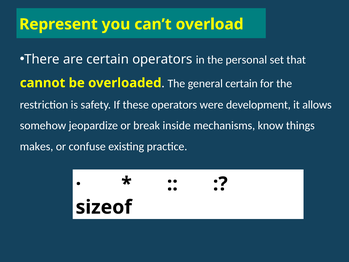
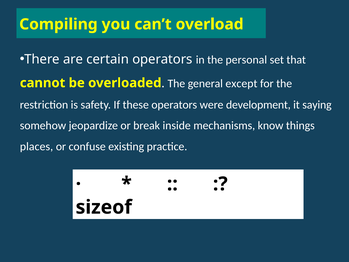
Represent: Represent -> Compiling
general certain: certain -> except
allows: allows -> saying
makes: makes -> places
